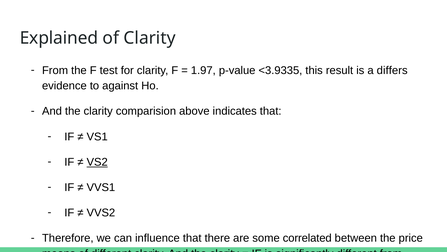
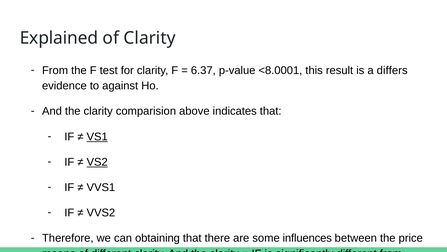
1.97: 1.97 -> 6.37
<3.9335: <3.9335 -> <8.0001
VS1 underline: none -> present
influence: influence -> obtaining
correlated: correlated -> influences
